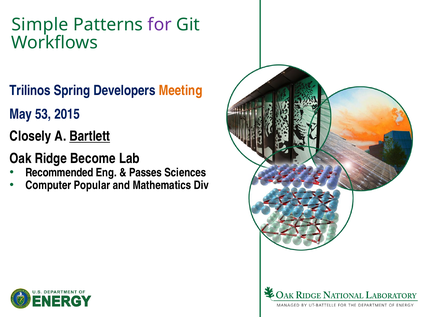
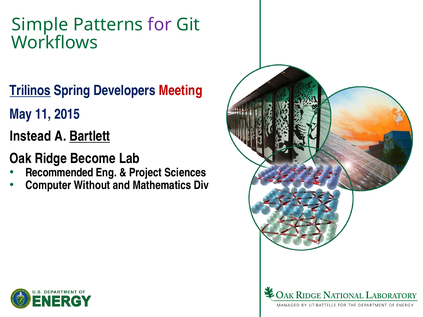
Trilinos underline: none -> present
Meeting colour: orange -> red
53: 53 -> 11
Closely: Closely -> Instead
Passes: Passes -> Project
Popular: Popular -> Without
